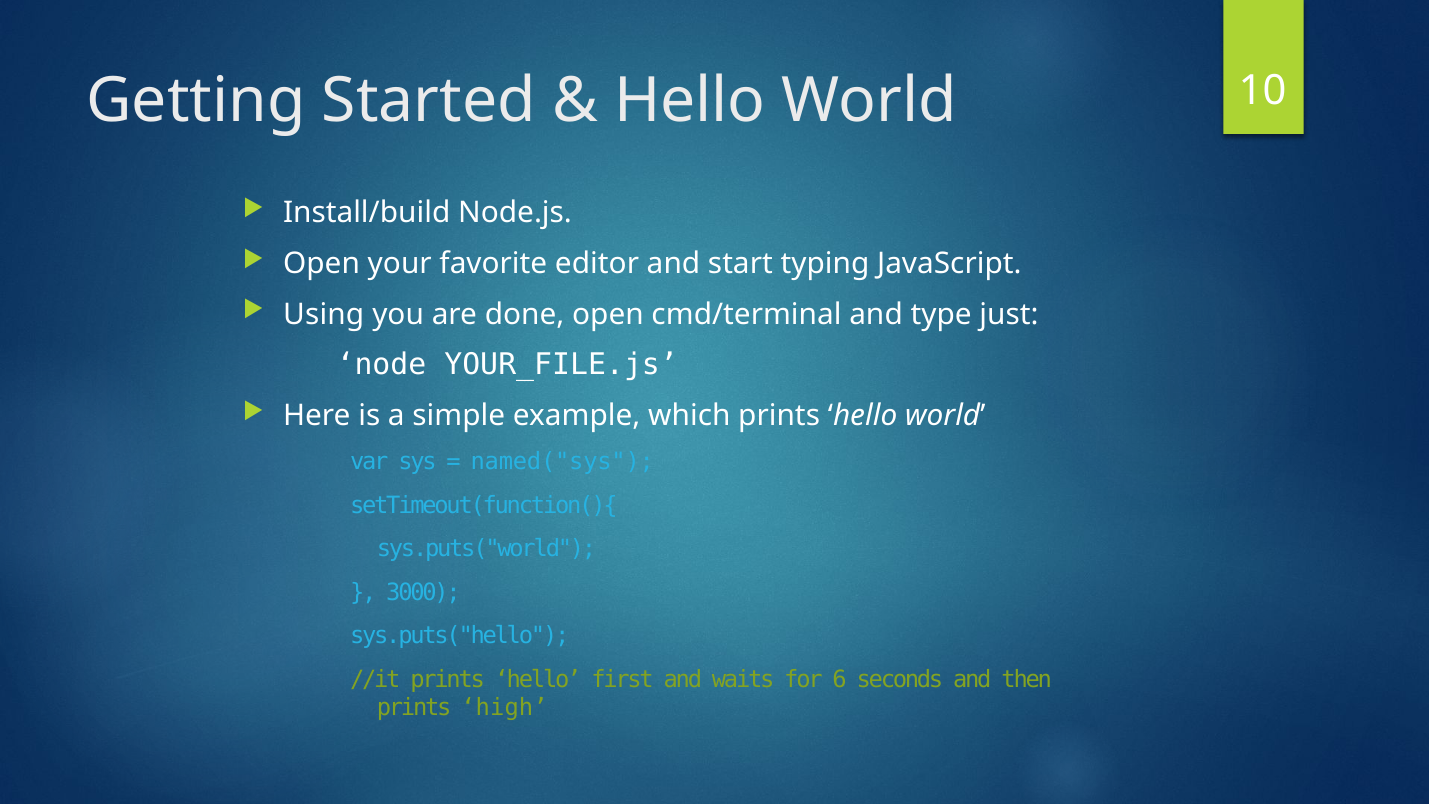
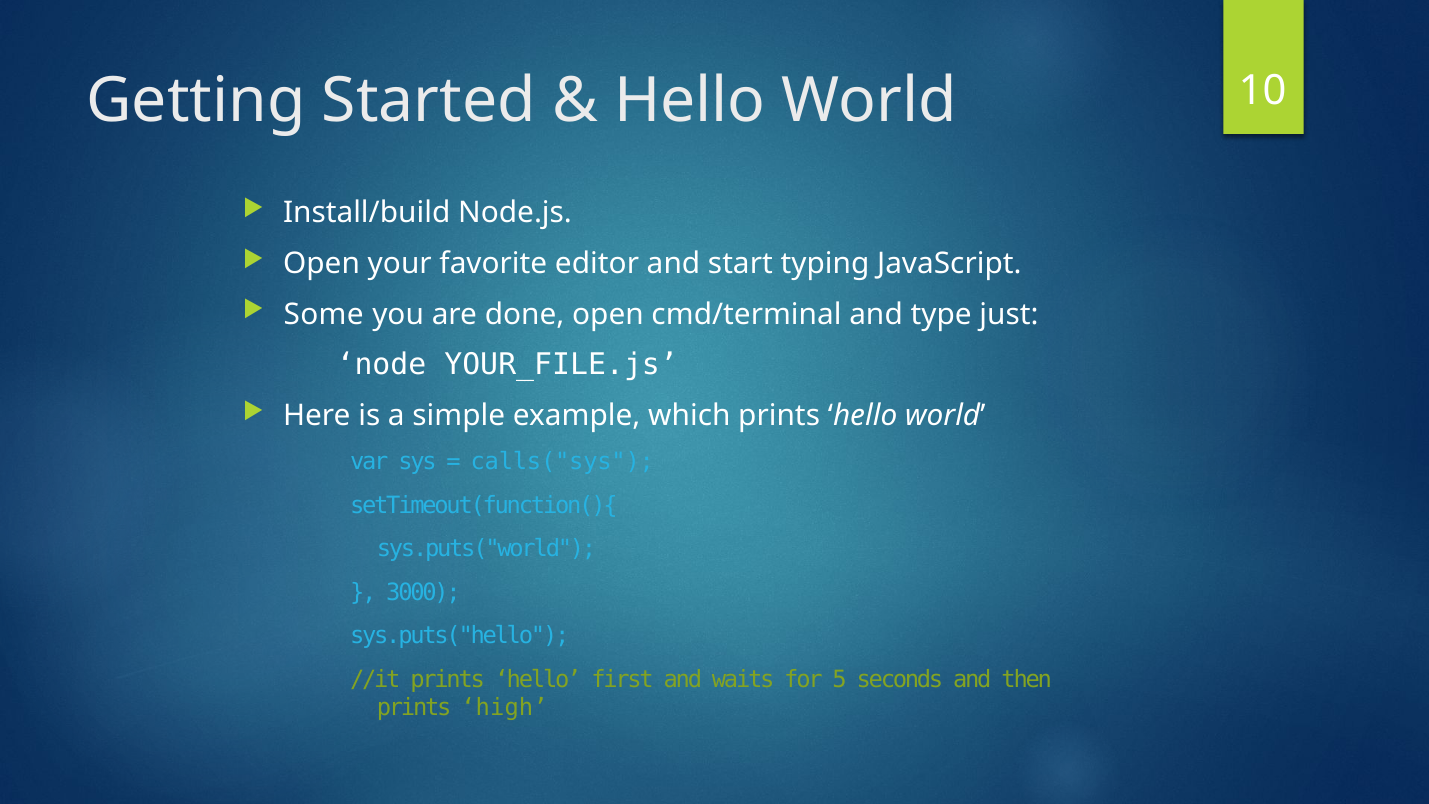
Using: Using -> Some
named("sys: named("sys -> calls("sys
6: 6 -> 5
